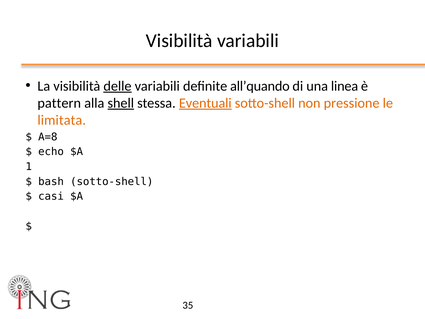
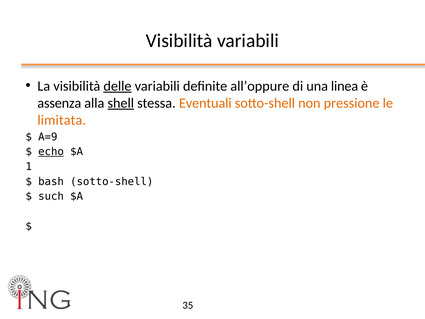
all’quando: all’quando -> all’oppure
pattern: pattern -> assenza
Eventuali underline: present -> none
A=8: A=8 -> A=9
echo underline: none -> present
casi: casi -> such
